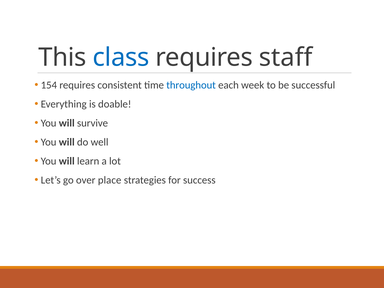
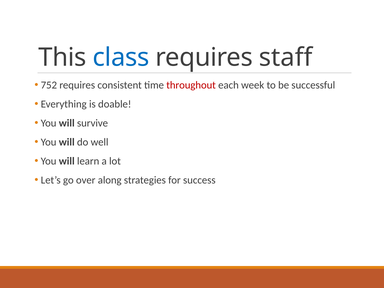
154: 154 -> 752
throughout colour: blue -> red
place: place -> along
